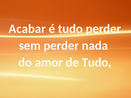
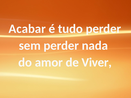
de Tudo: Tudo -> Viver
